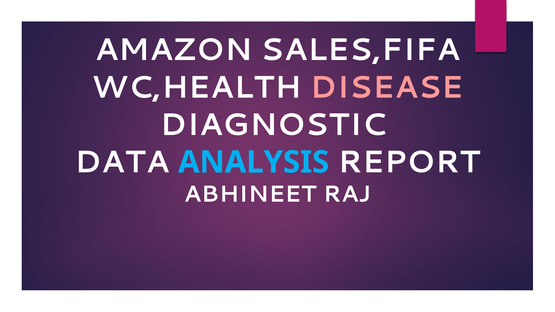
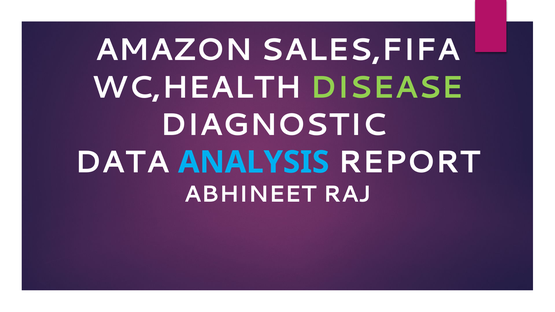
DISEASE colour: pink -> light green
